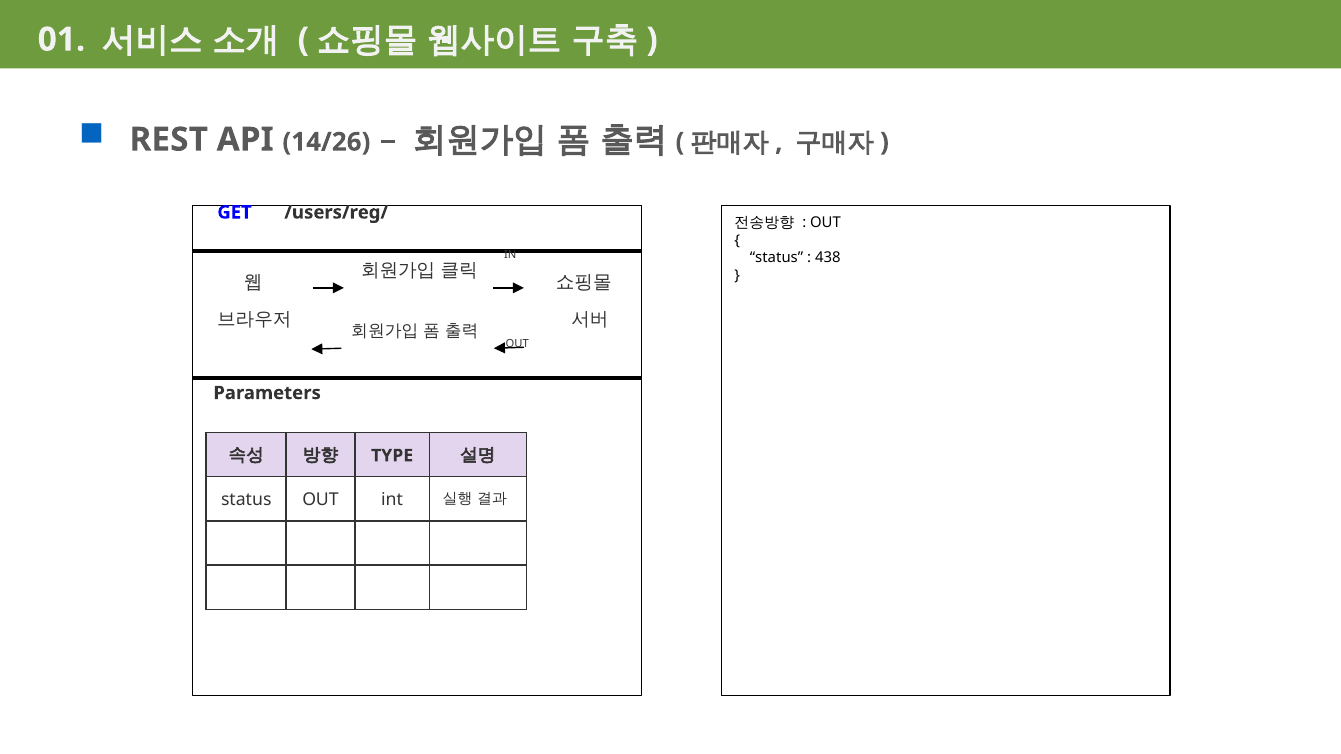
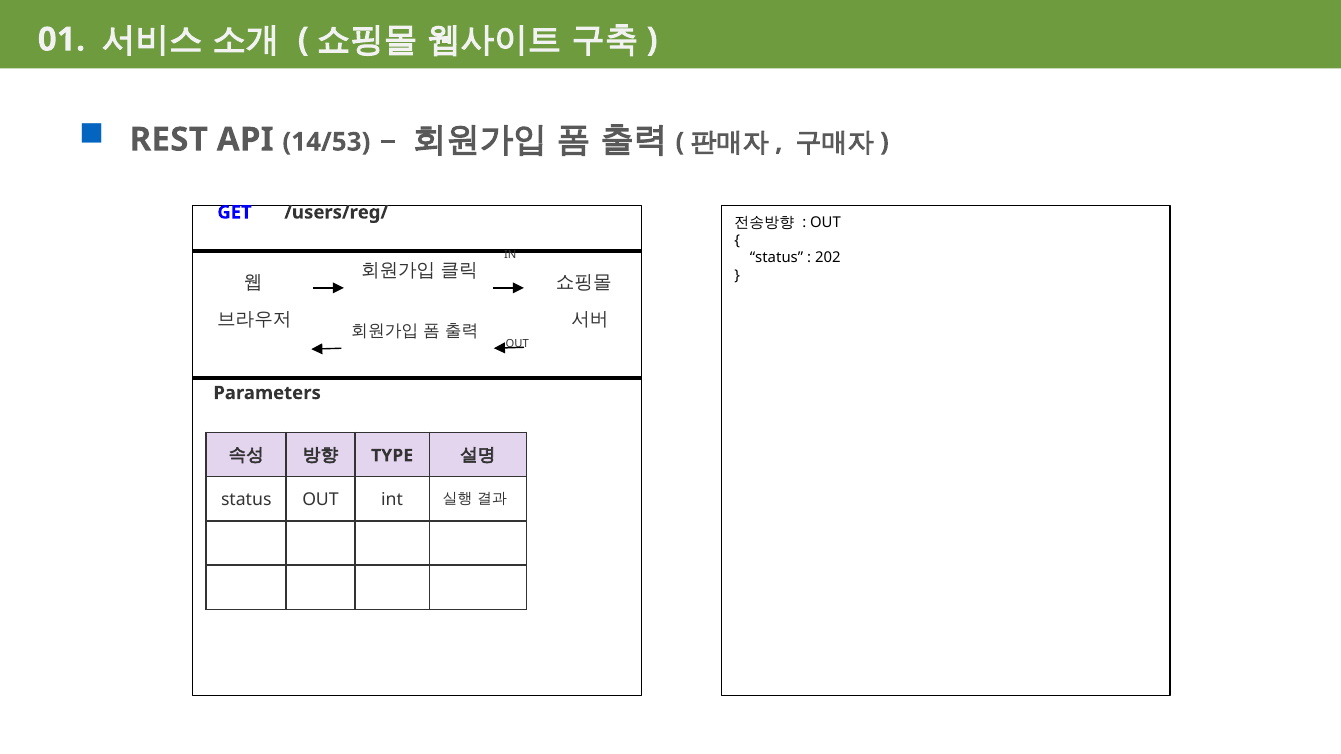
14/26: 14/26 -> 14/53
438: 438 -> 202
